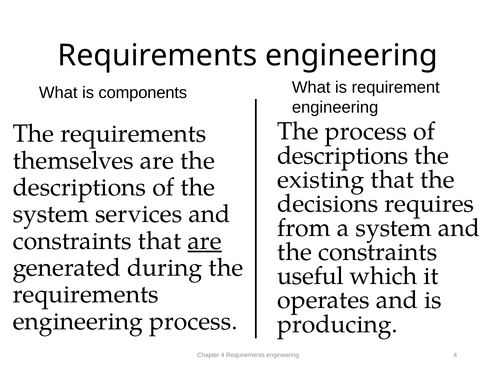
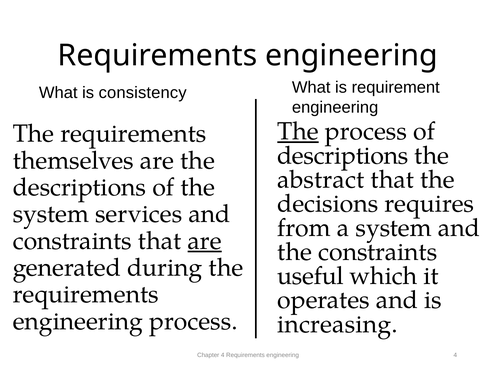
components: components -> consistency
The at (298, 131) underline: none -> present
existing: existing -> abstract
producing: producing -> increasing
